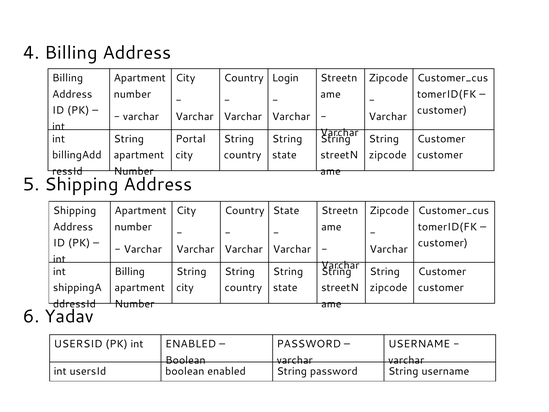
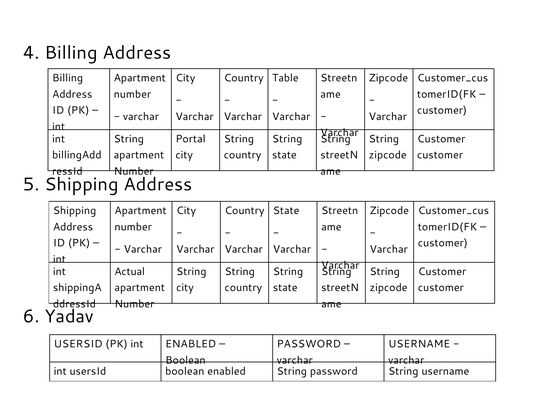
Login: Login -> Table
Billing at (130, 271): Billing -> Actual
